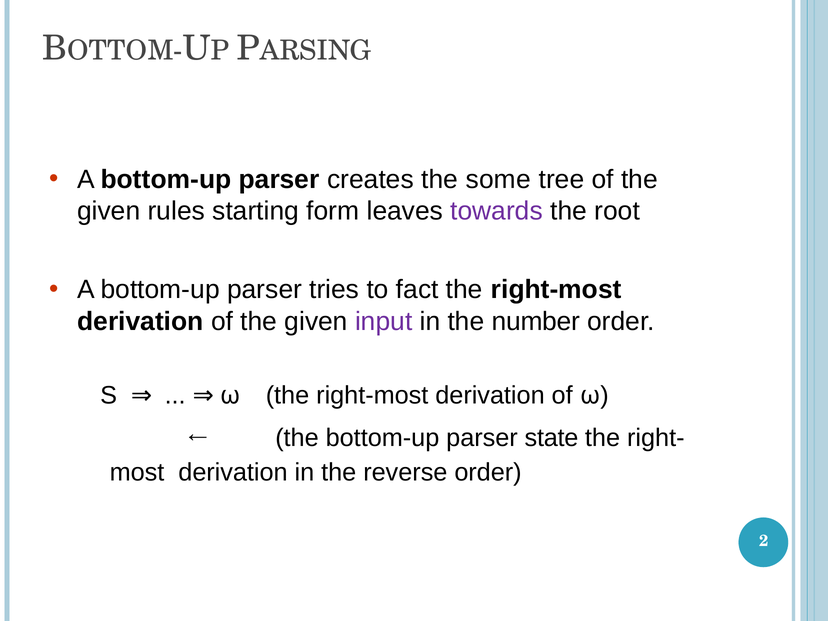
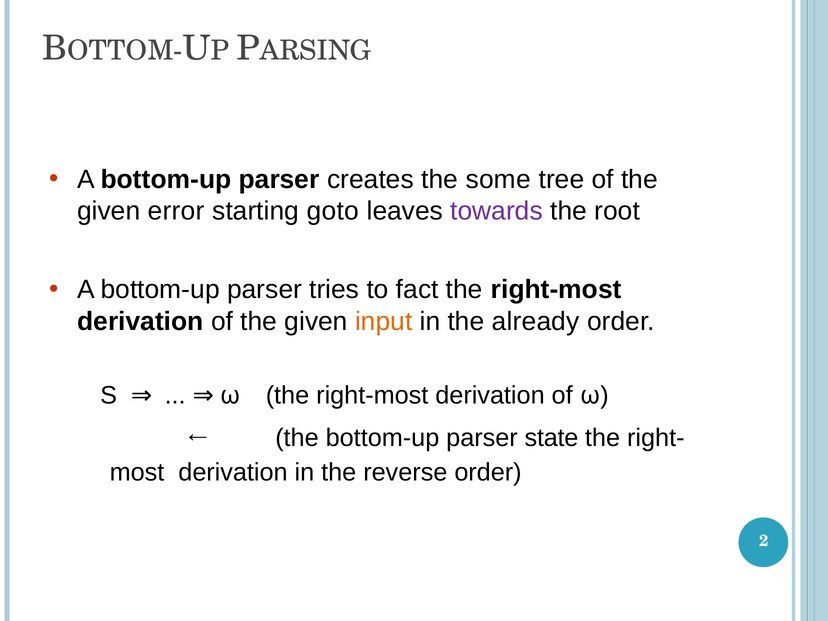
rules: rules -> error
form: form -> goto
input colour: purple -> orange
number: number -> already
